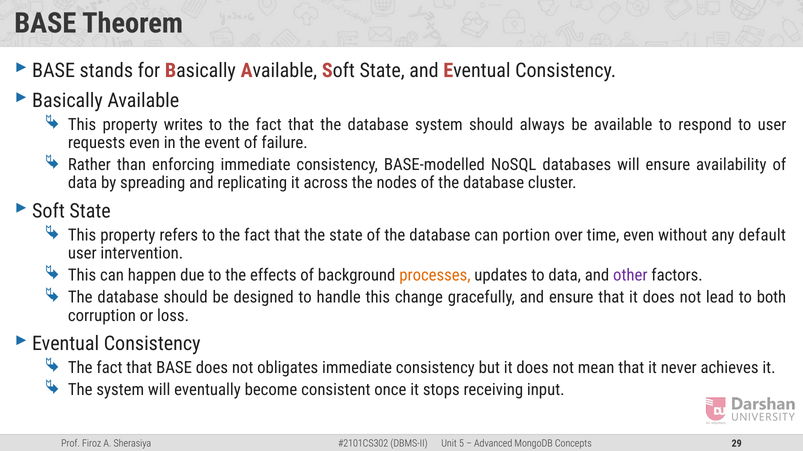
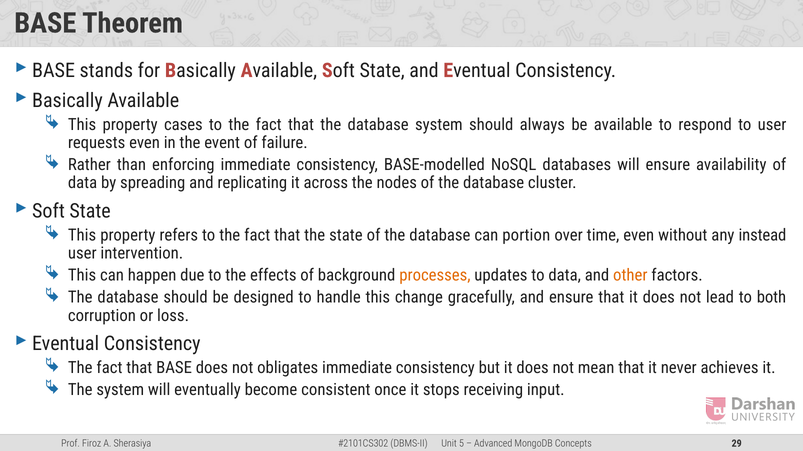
writes: writes -> cases
default: default -> instead
other colour: purple -> orange
